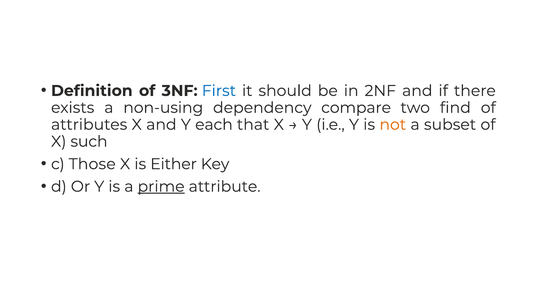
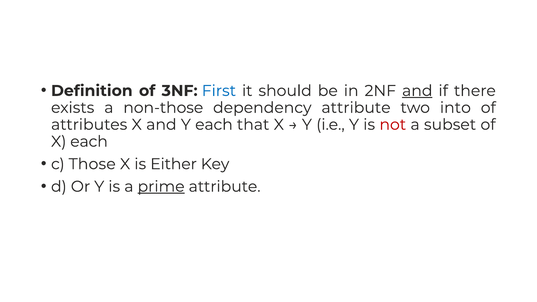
and at (417, 91) underline: none -> present
non-using: non-using -> non-those
dependency compare: compare -> attribute
find: find -> into
not colour: orange -> red
X such: such -> each
